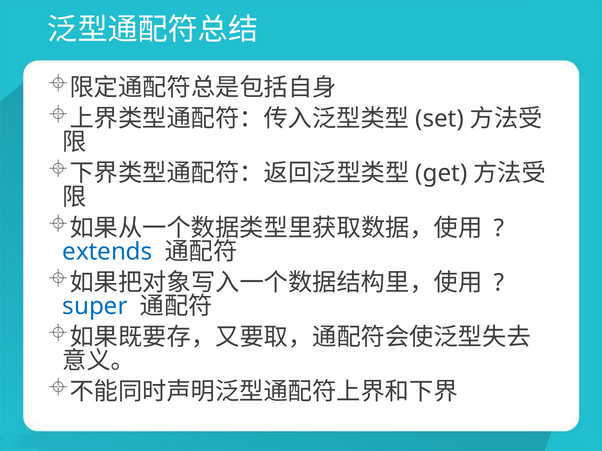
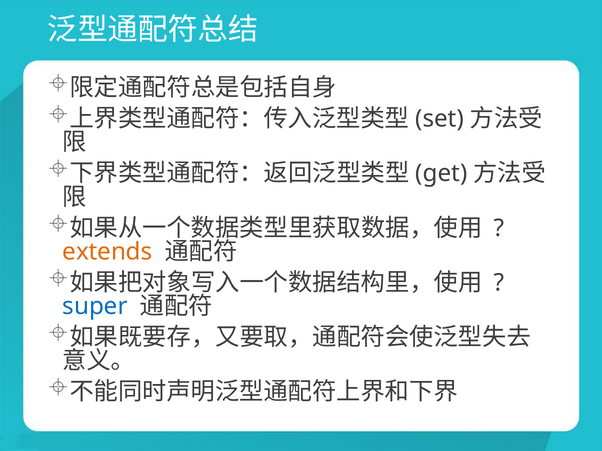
extends colour: blue -> orange
